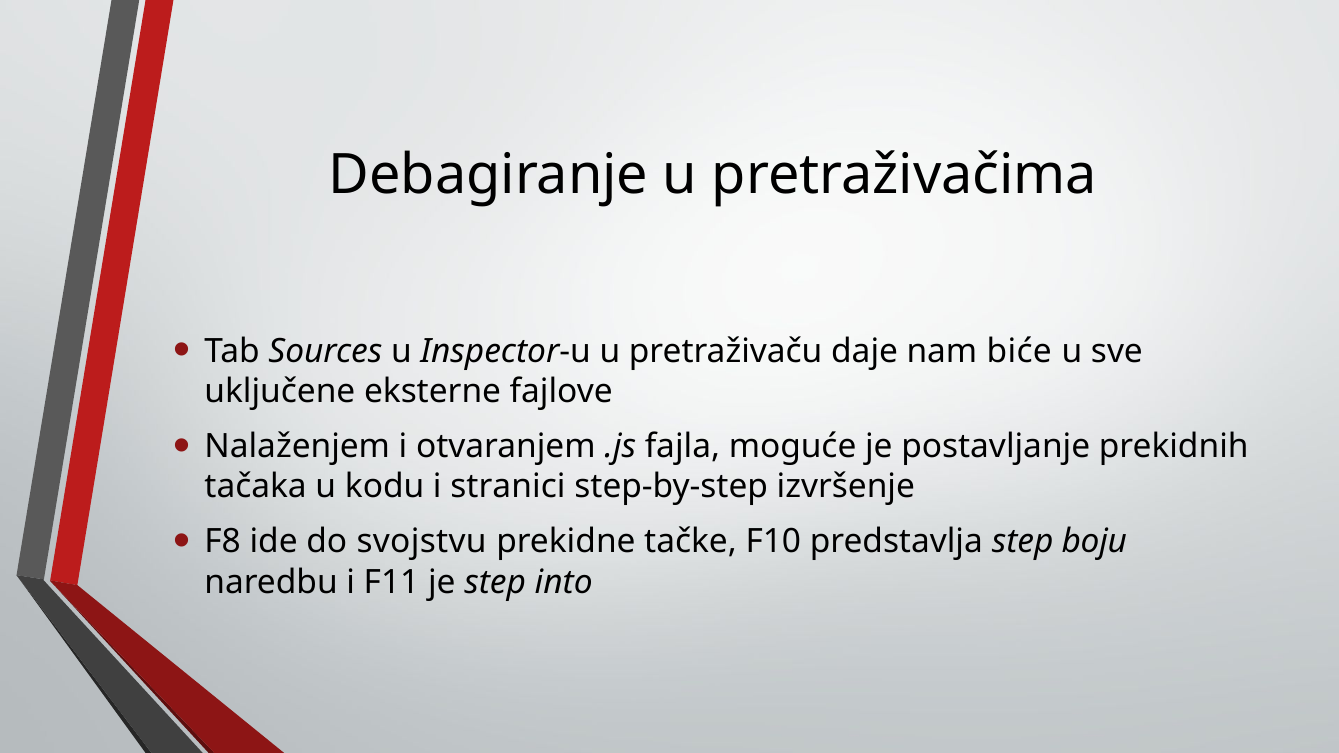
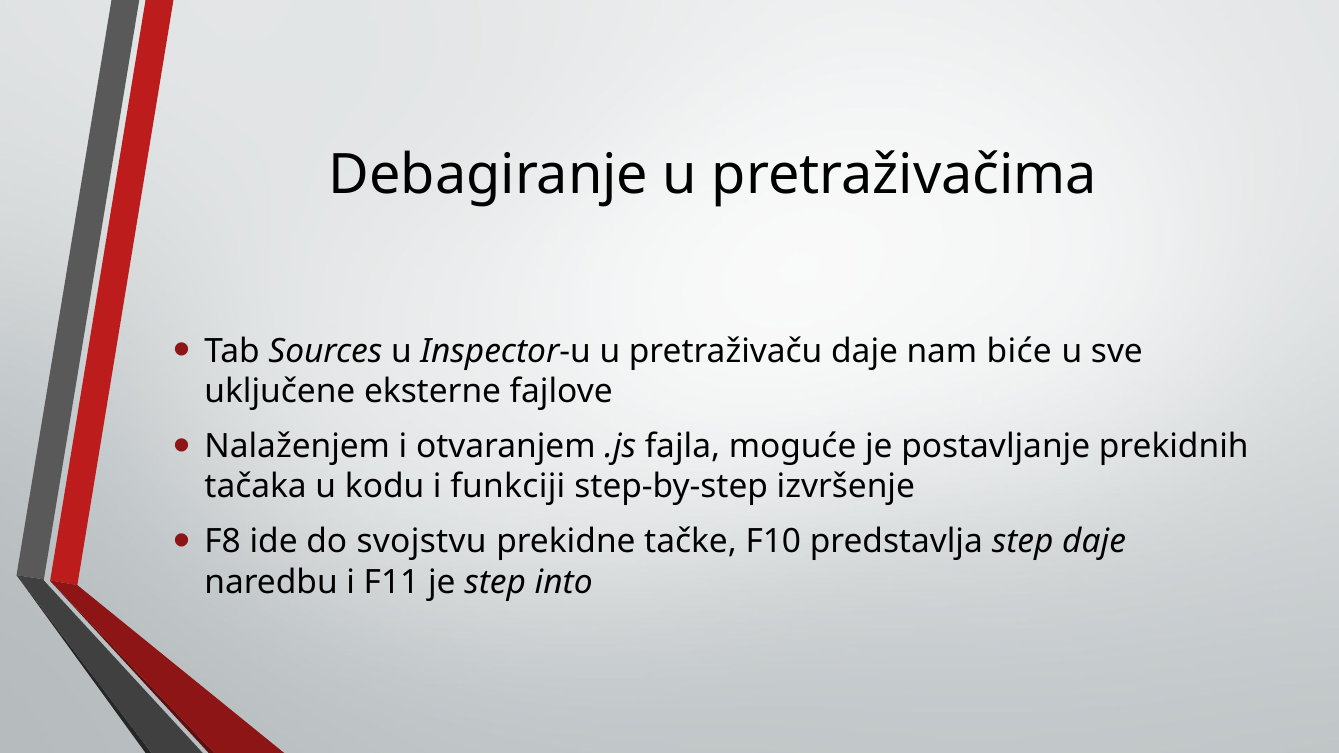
stranici: stranici -> funkciji
step boju: boju -> daje
